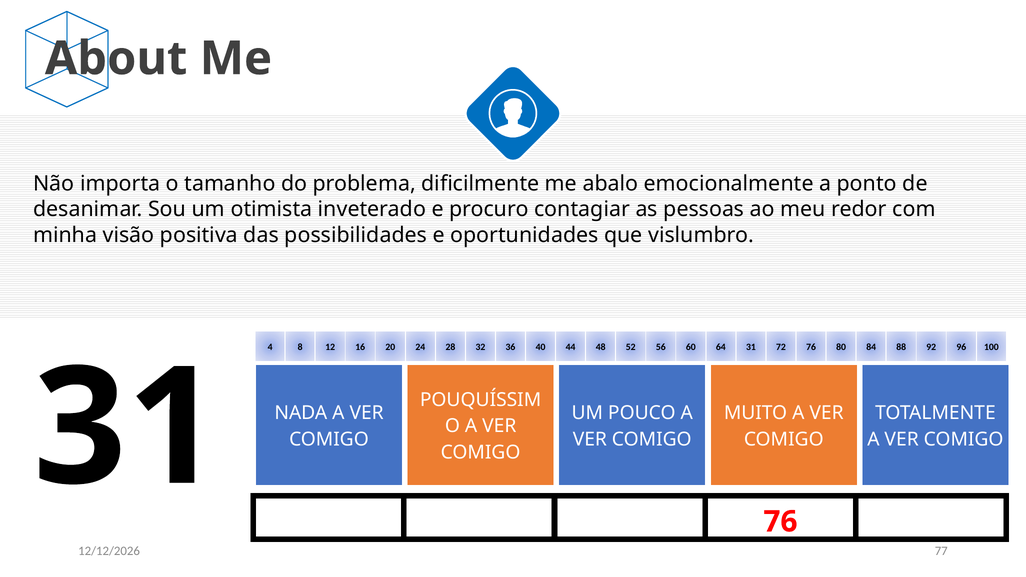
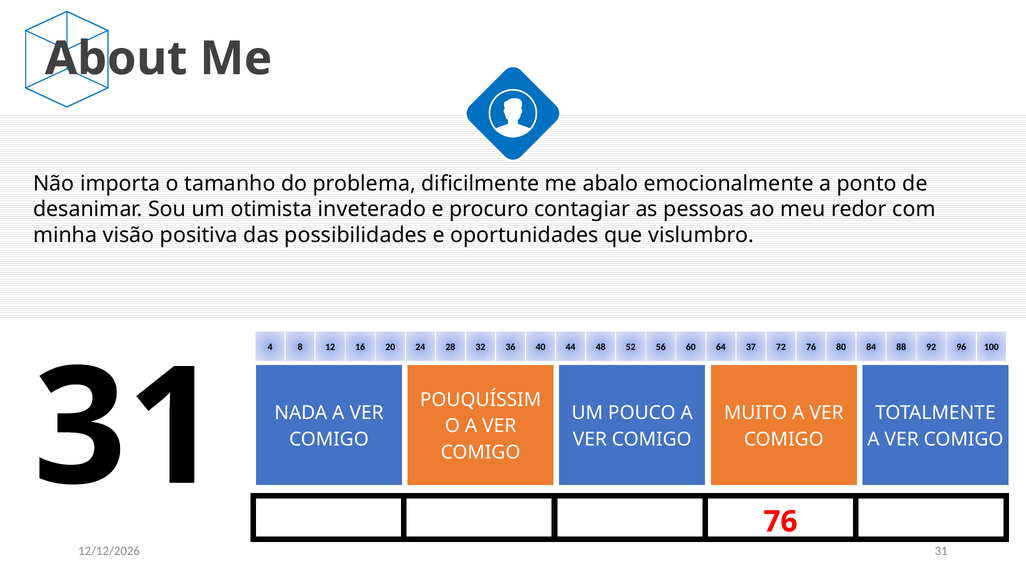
64 31: 31 -> 37
77 at (941, 551): 77 -> 31
